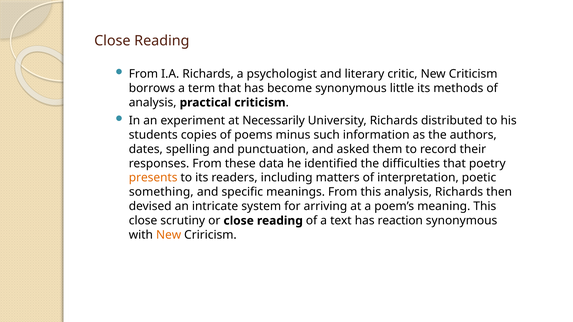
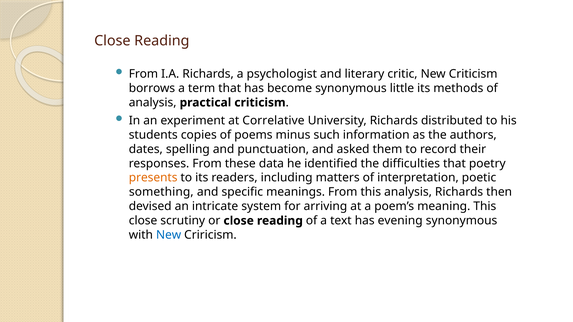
Necessarily: Necessarily -> Correlative
reaction: reaction -> evening
New at (169, 235) colour: orange -> blue
